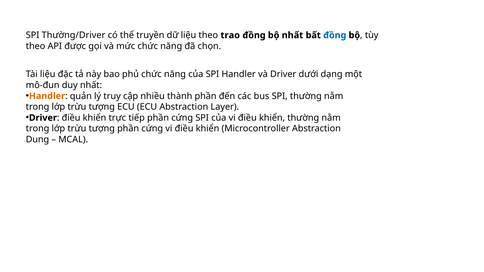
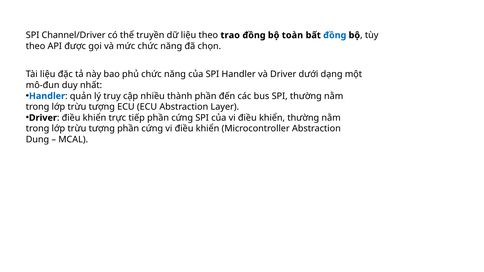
Thường/Driver: Thường/Driver -> Channel/Driver
bộ nhất: nhất -> toàn
Handler at (47, 96) colour: orange -> blue
